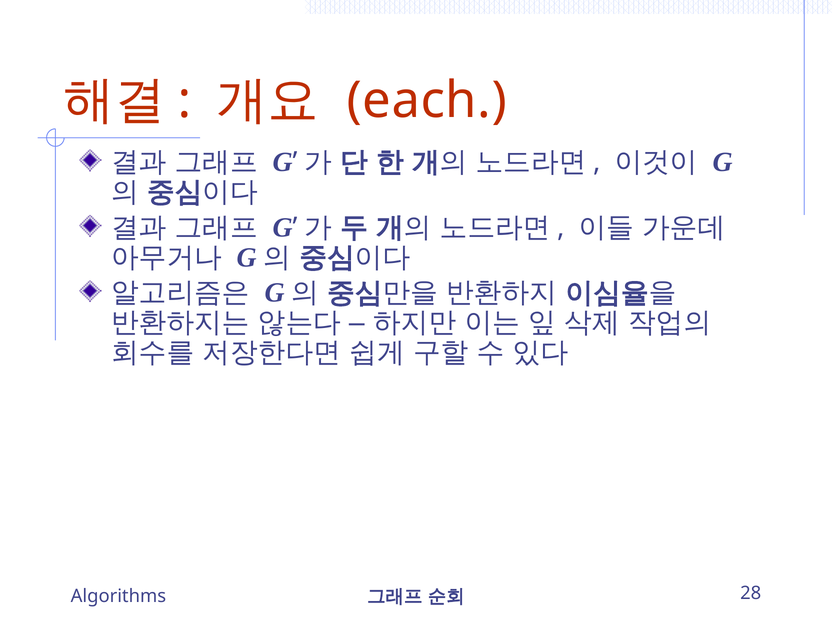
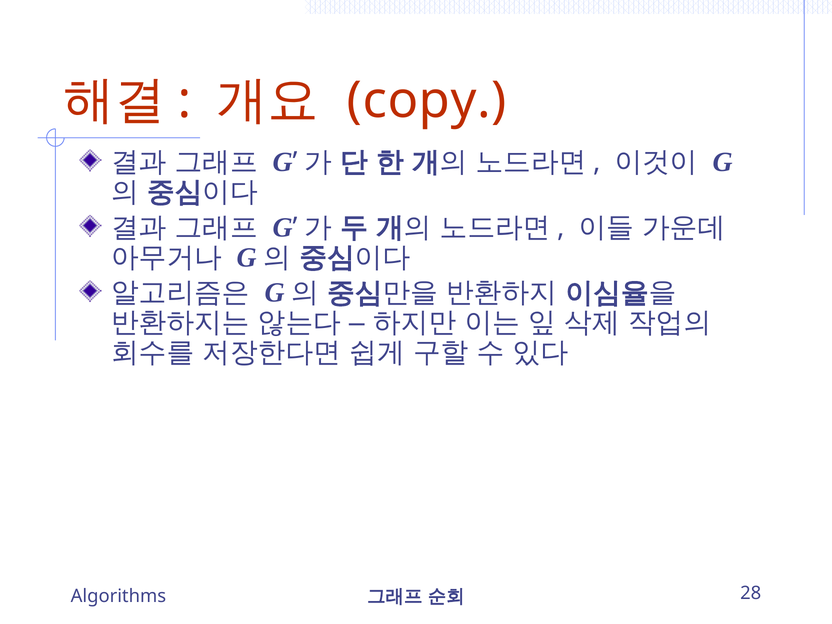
each: each -> copy
